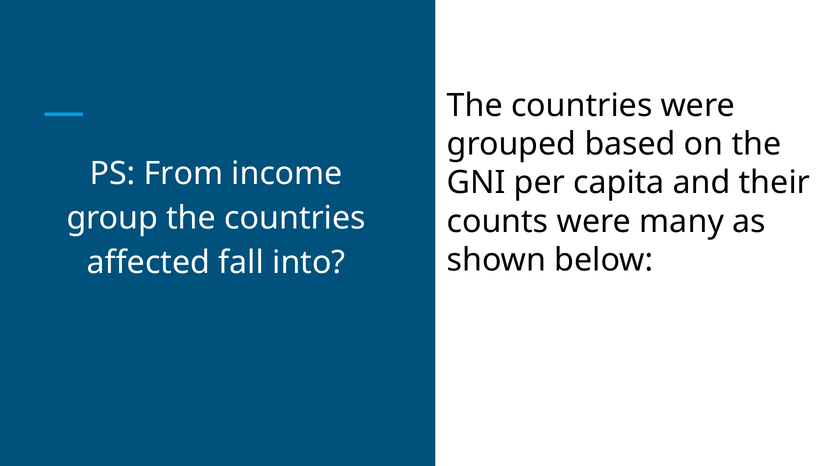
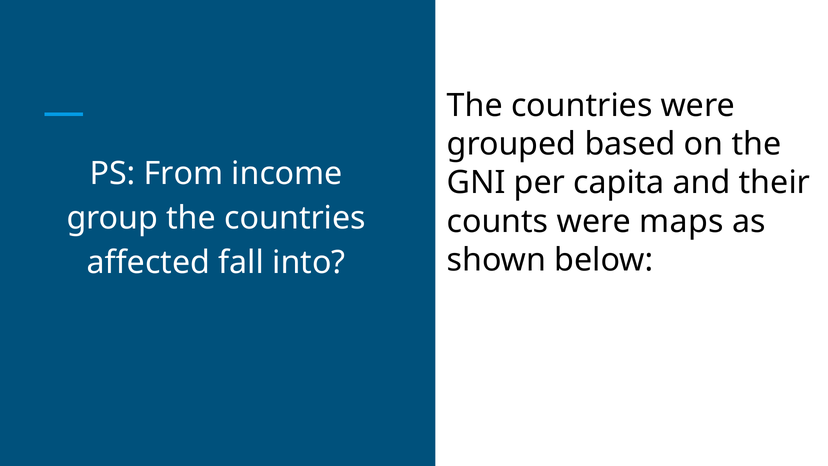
many: many -> maps
